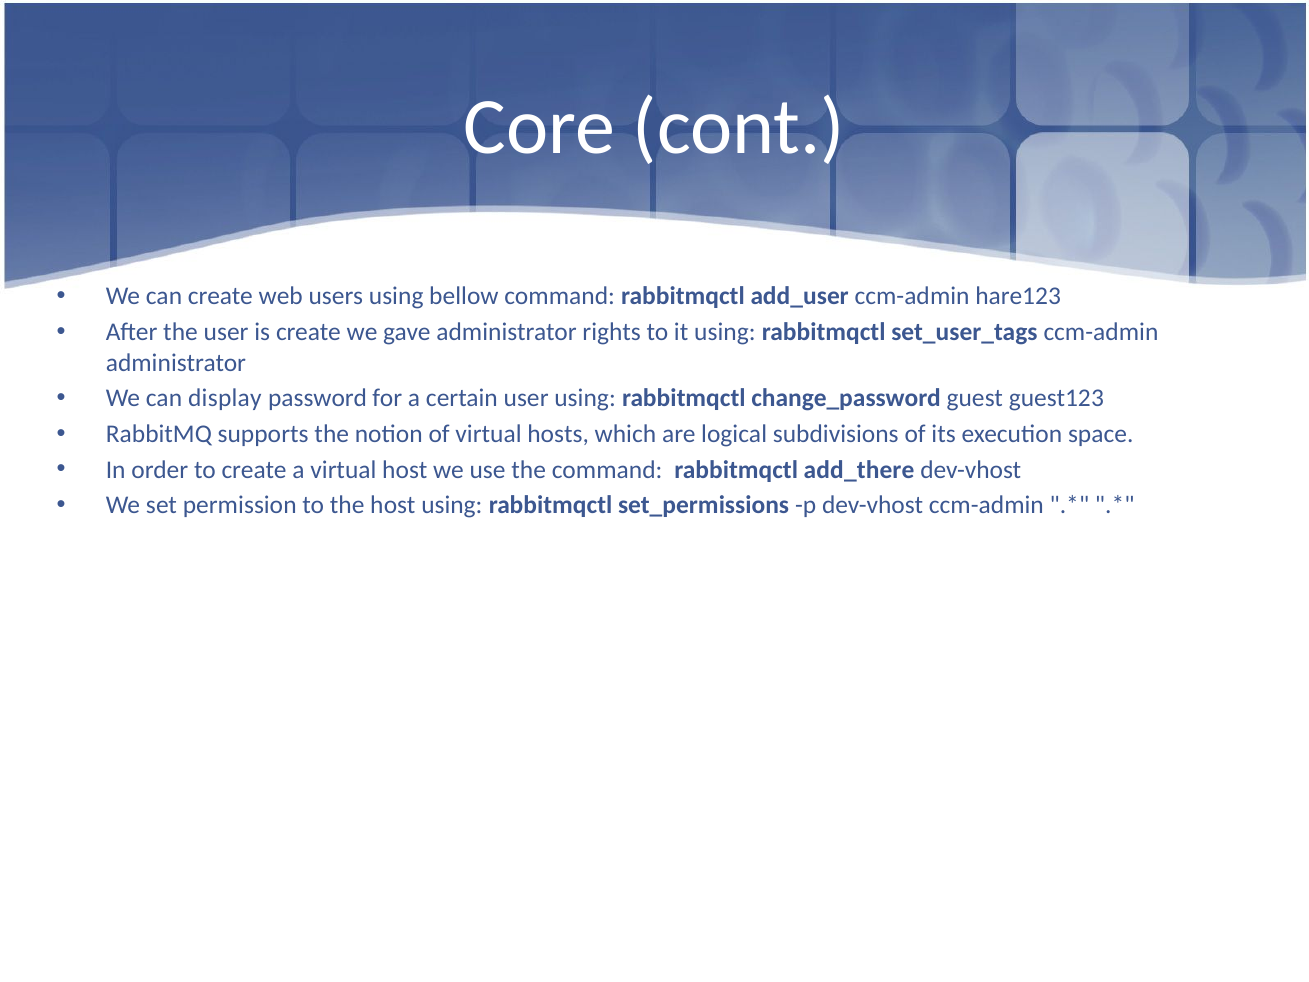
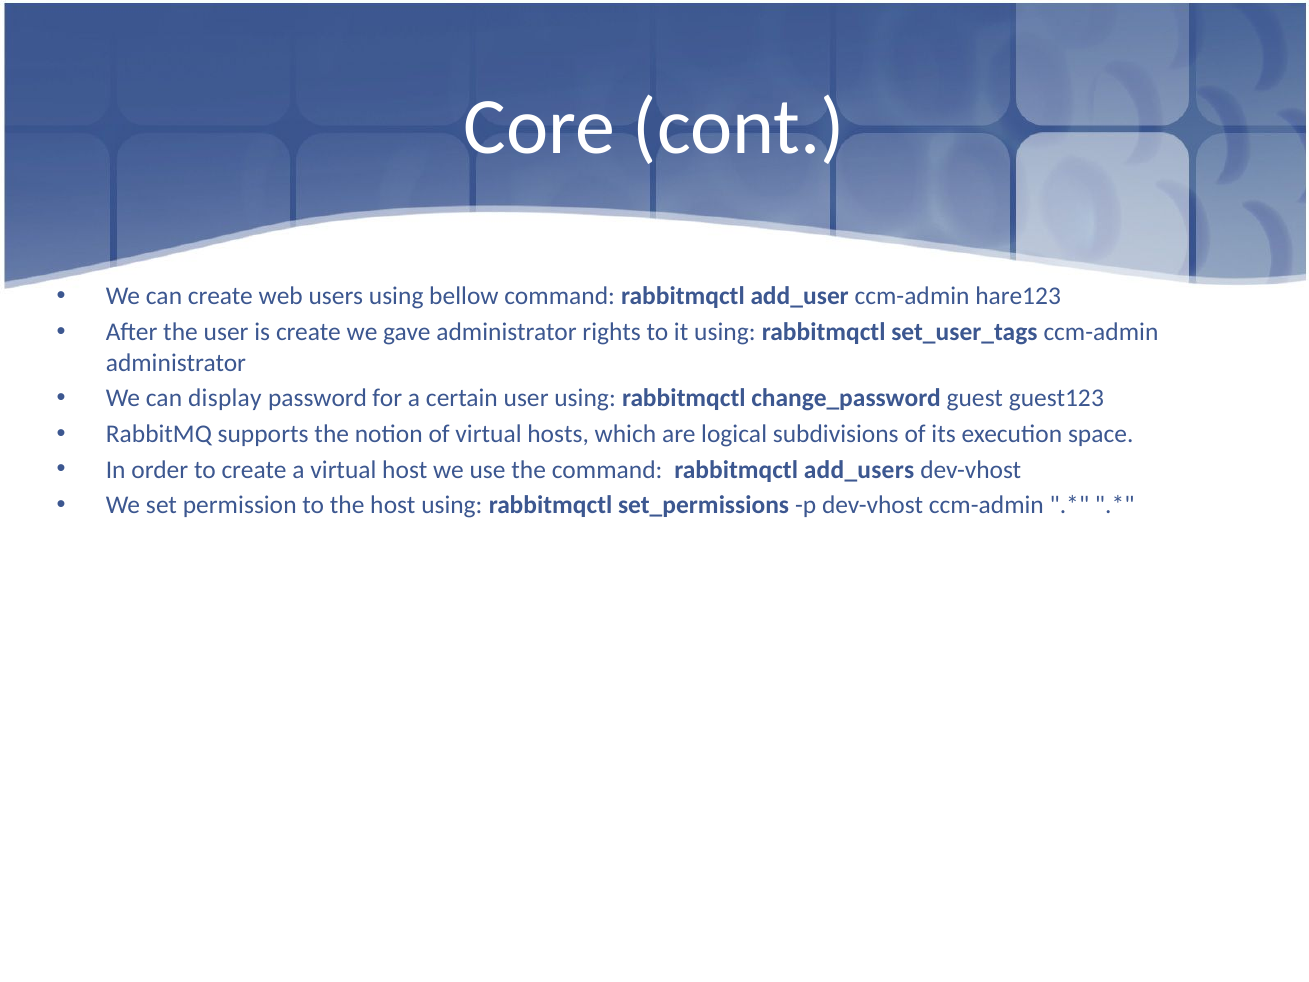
add_there: add_there -> add_users
